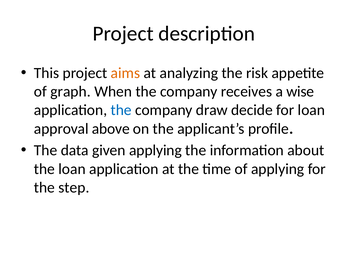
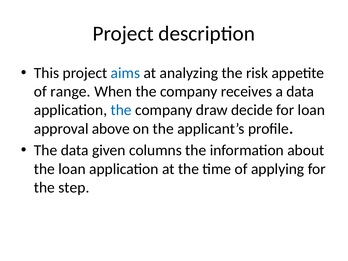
aims colour: orange -> blue
graph: graph -> range
a wise: wise -> data
given applying: applying -> columns
